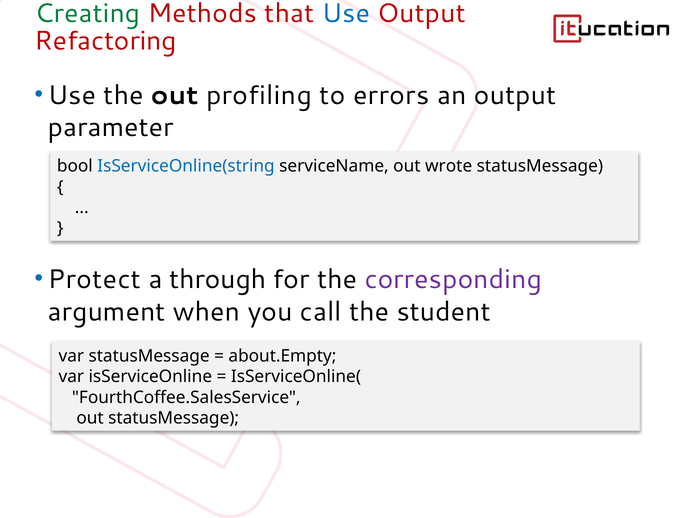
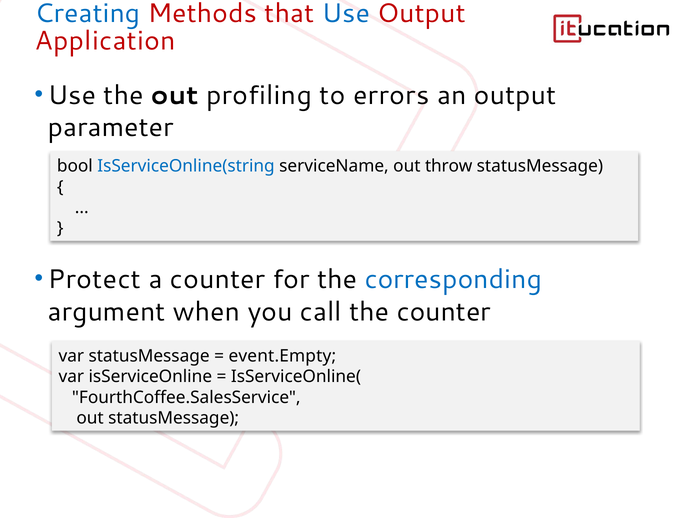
Creating colour: green -> blue
Refactoring: Refactoring -> Application
wrote: wrote -> throw
a through: through -> counter
corresponding colour: purple -> blue
the student: student -> counter
about.Empty: about.Empty -> event.Empty
